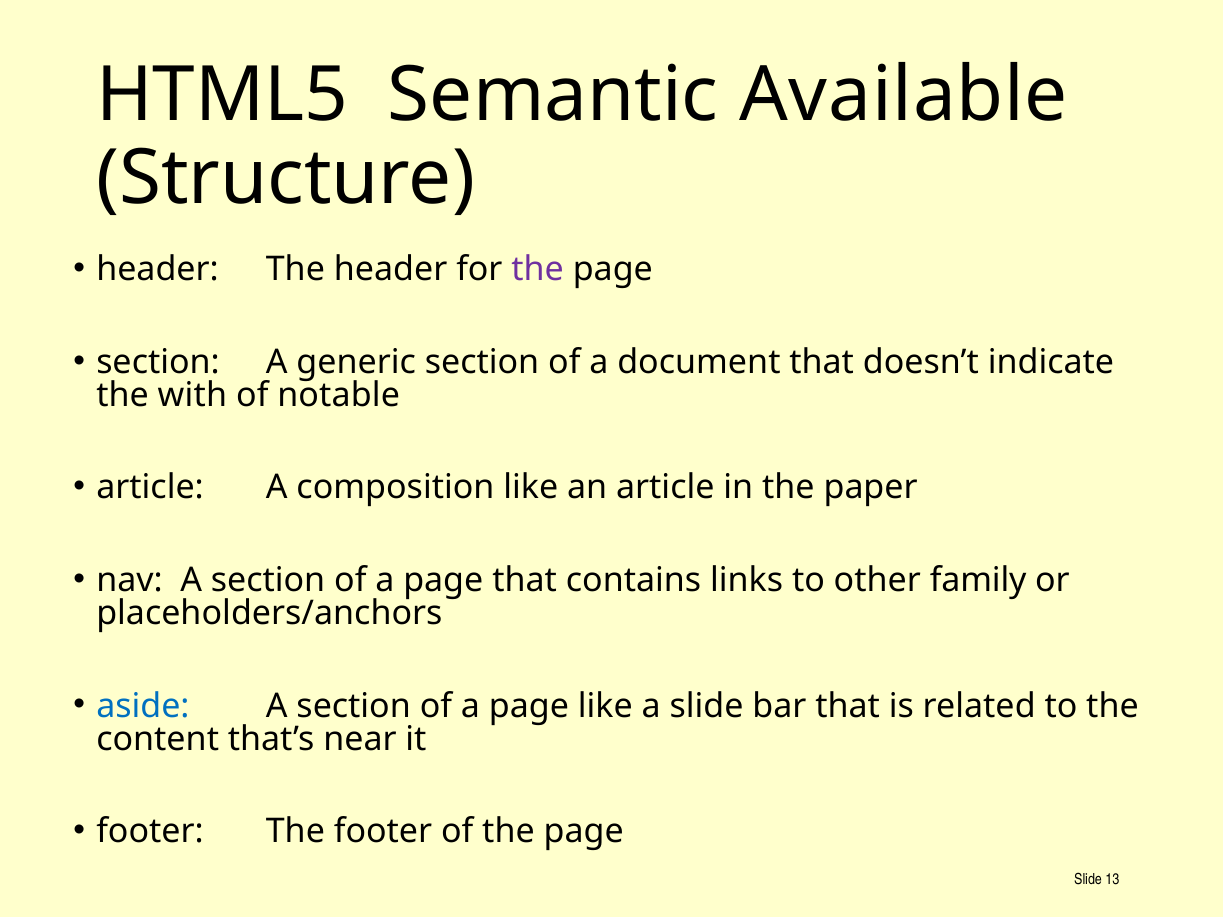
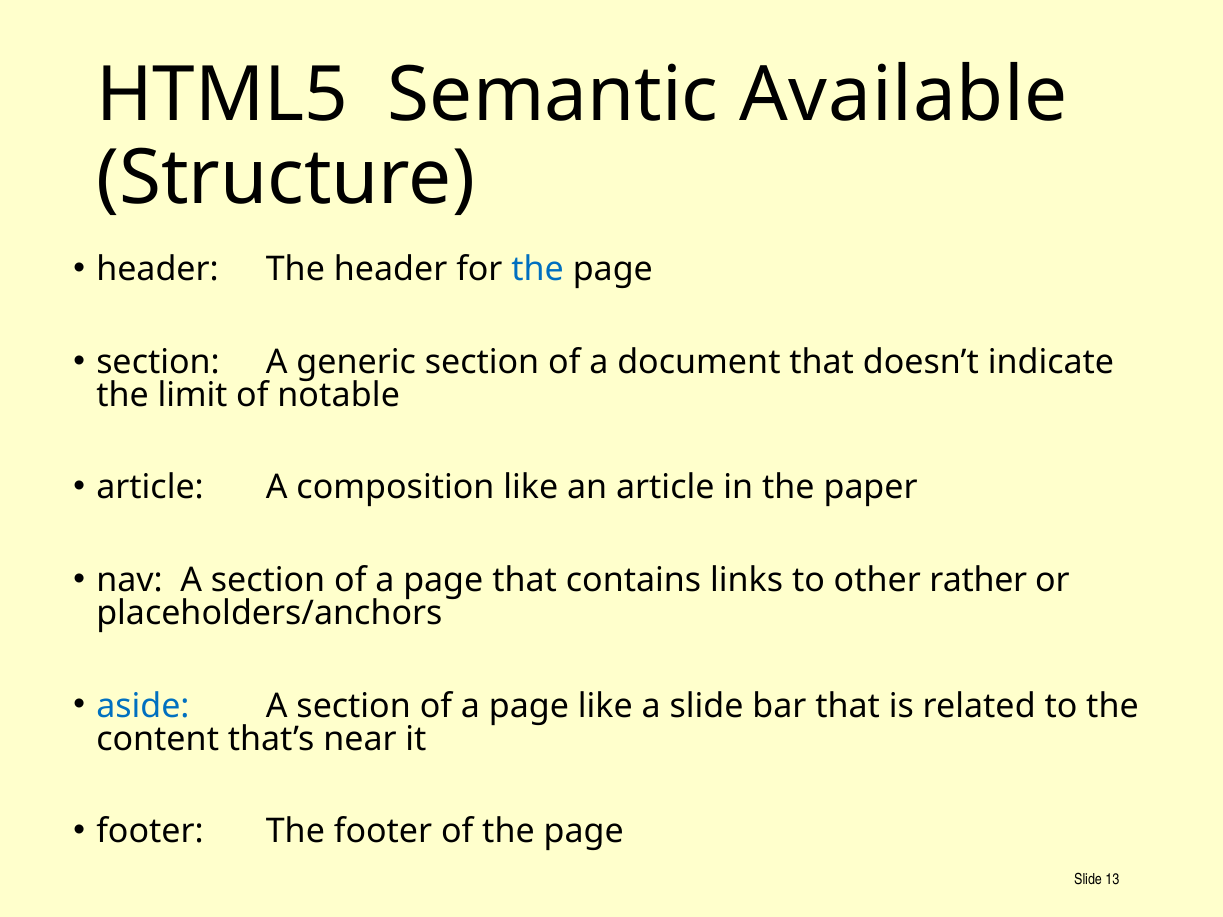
the at (538, 269) colour: purple -> blue
with: with -> limit
family: family -> rather
